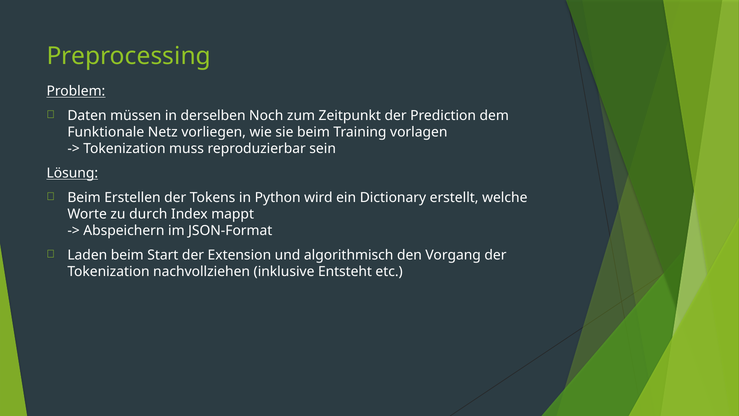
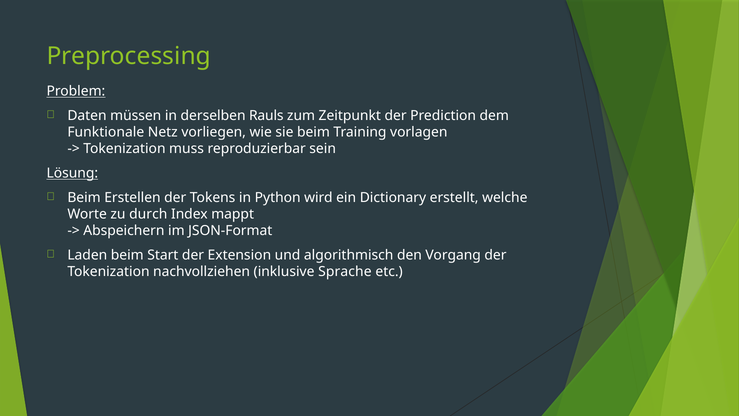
Noch: Noch -> Rauls
Entsteht: Entsteht -> Sprache
